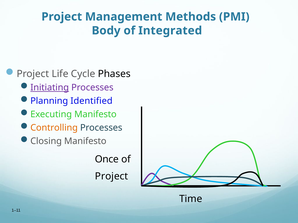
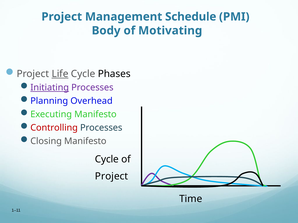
Methods: Methods -> Schedule
Integrated: Integrated -> Motivating
Life underline: none -> present
Identified: Identified -> Overhead
Controlling colour: orange -> red
Once at (107, 160): Once -> Cycle
